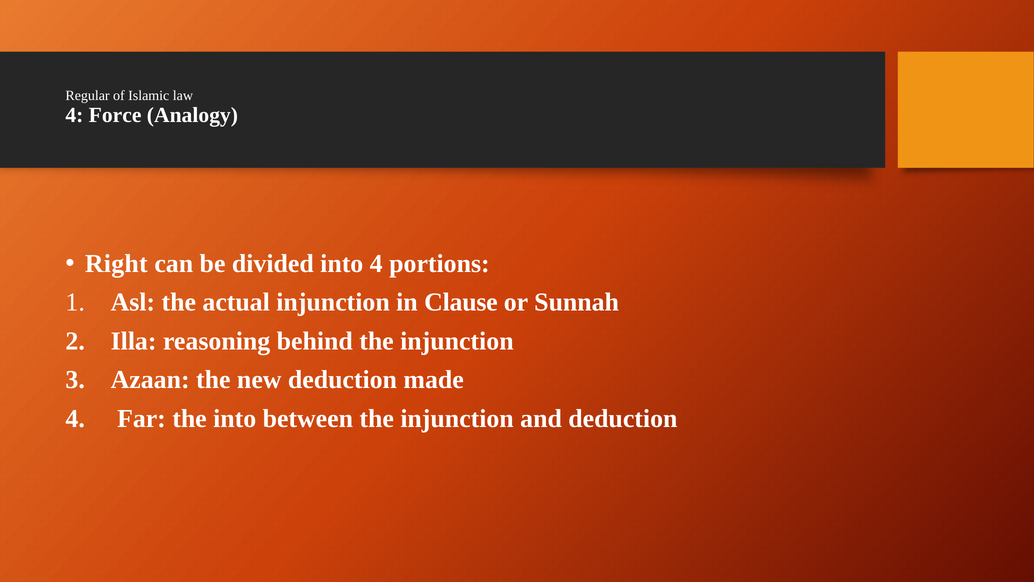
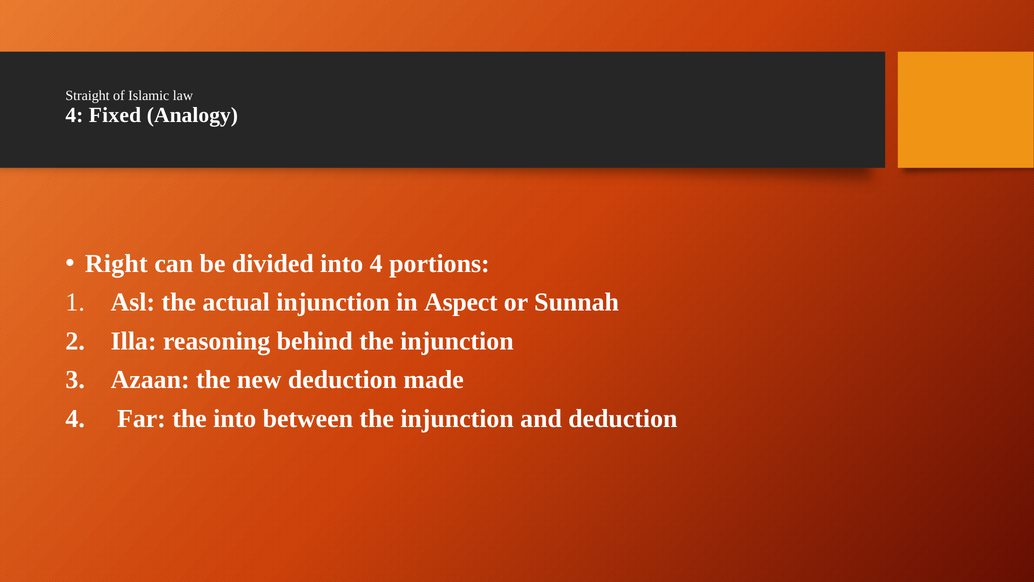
Regular: Regular -> Straight
Force: Force -> Fixed
Clause: Clause -> Aspect
